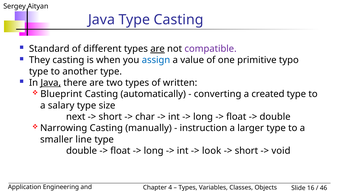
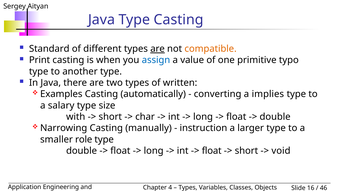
compatible colour: purple -> orange
They: They -> Print
Java at (51, 83) underline: present -> none
Blueprint: Blueprint -> Examples
created: created -> implies
next: next -> with
line: line -> role
look at (212, 150): look -> float
